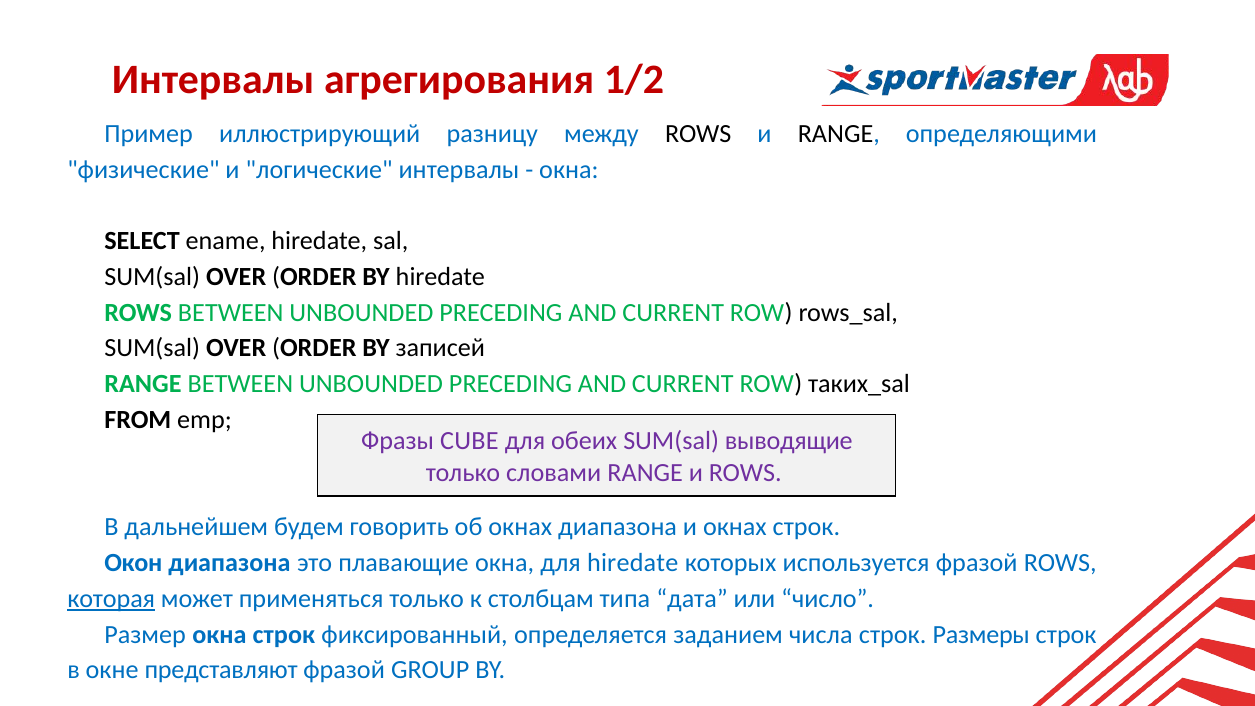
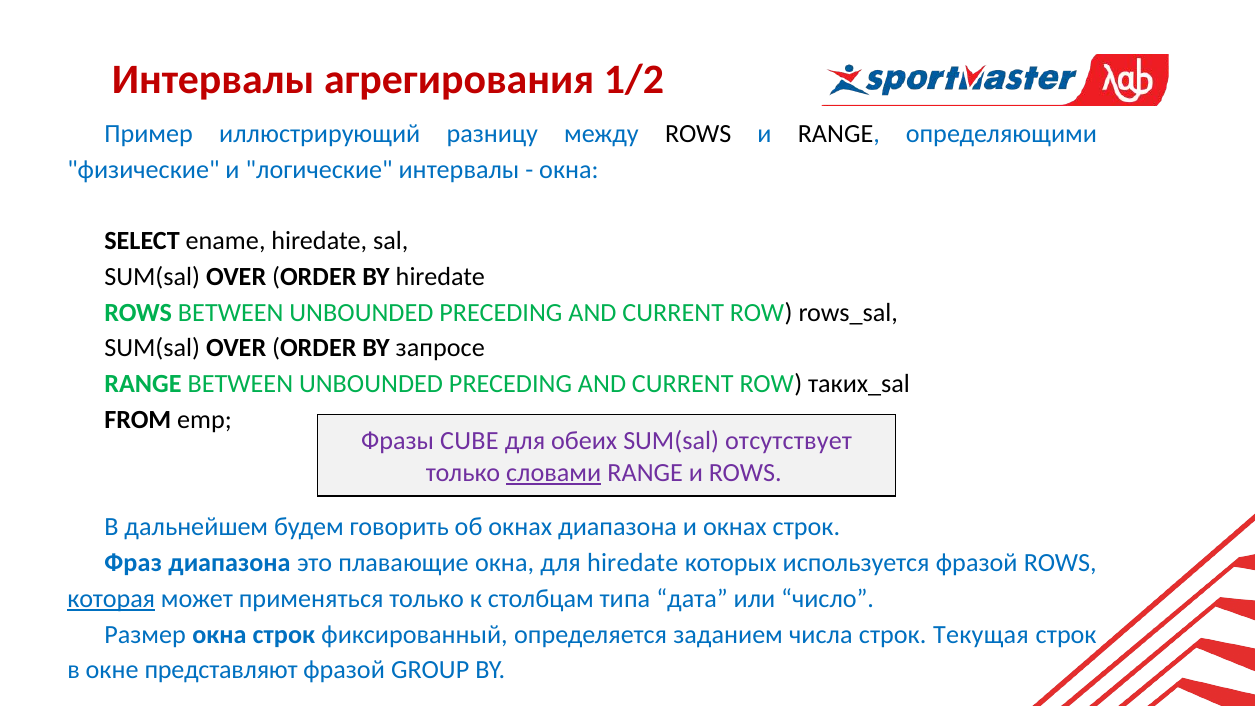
записей: записей -> запросе
выводящие: выводящие -> отсутствует
словами underline: none -> present
Окон: Окон -> Фраз
Размеры: Размеры -> Текущая
